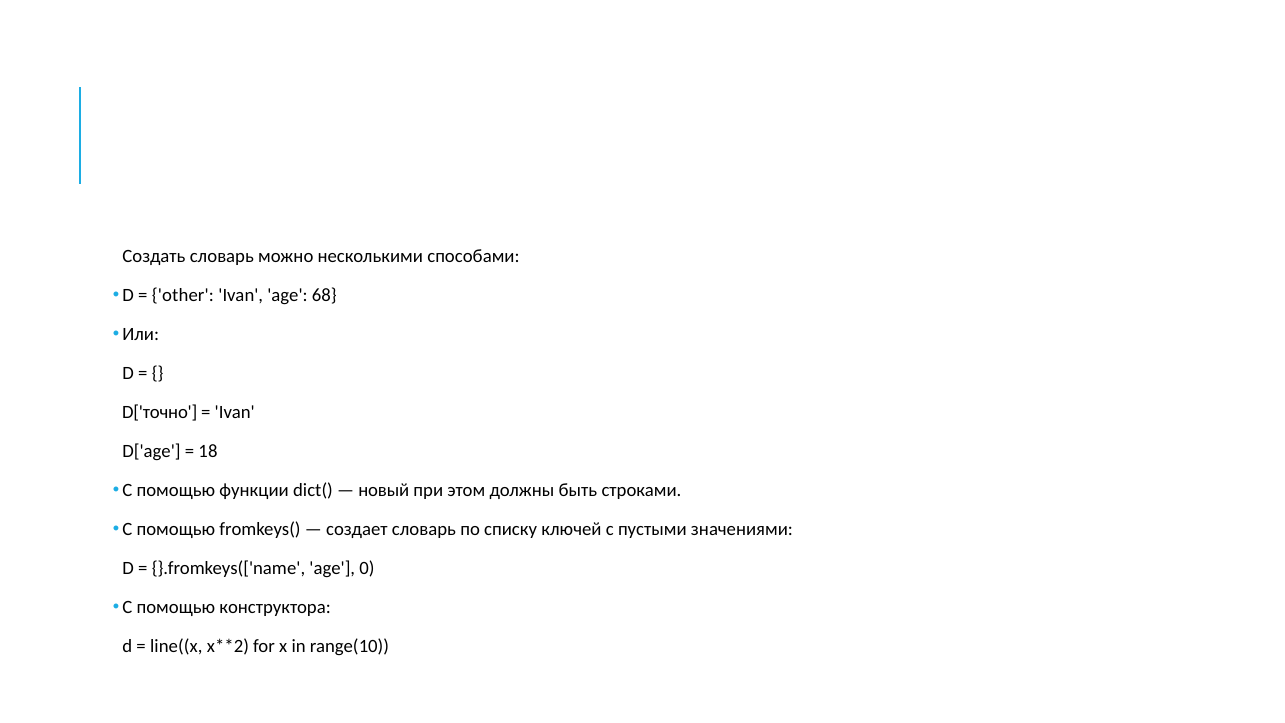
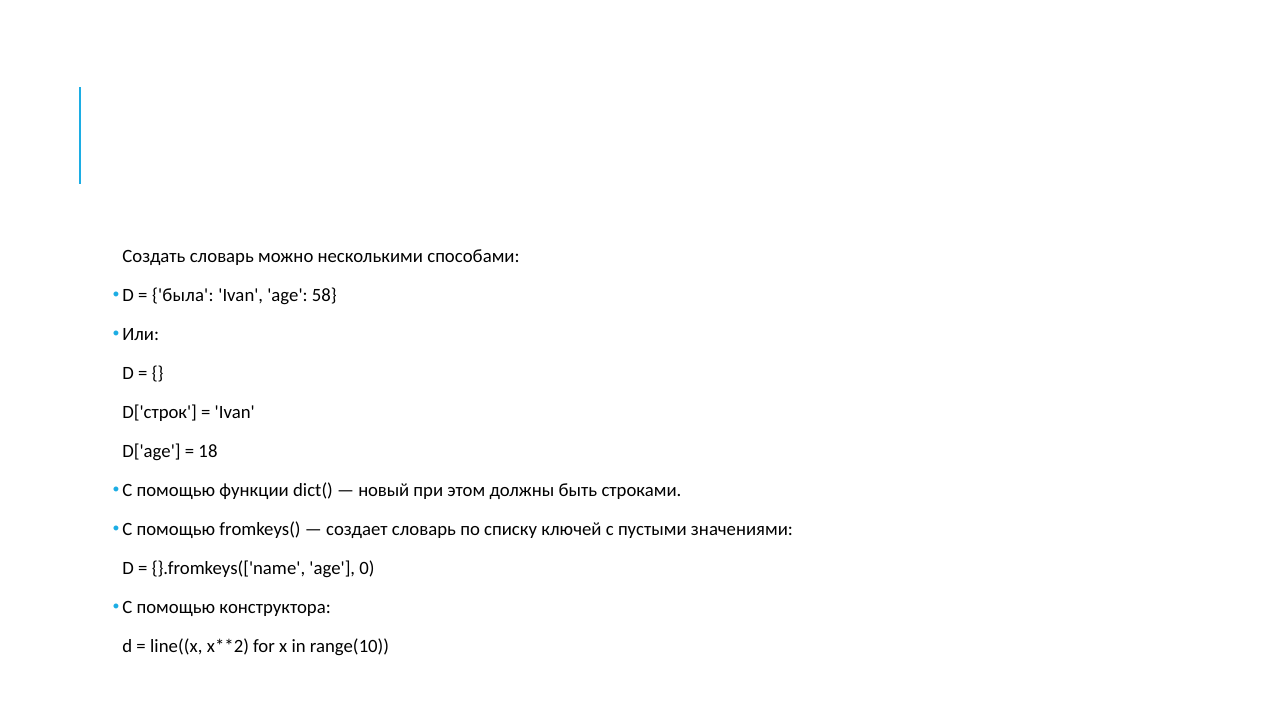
other: other -> была
68: 68 -> 58
D['точно: D['точно -> D['строк
